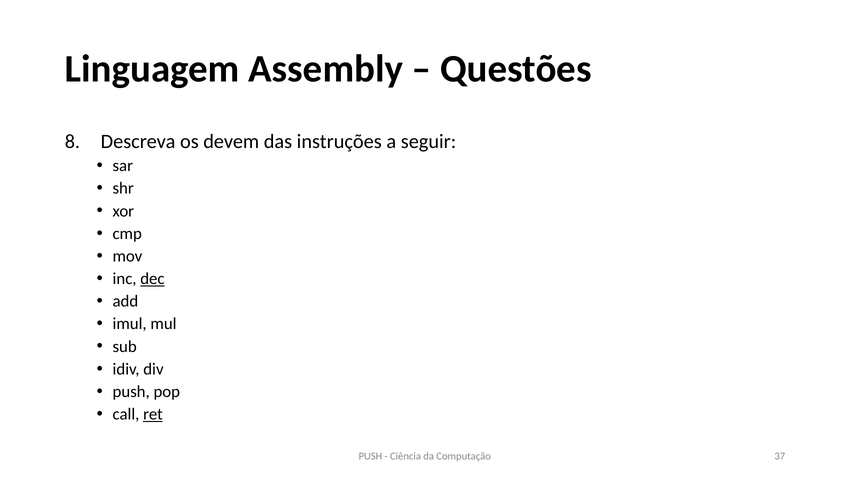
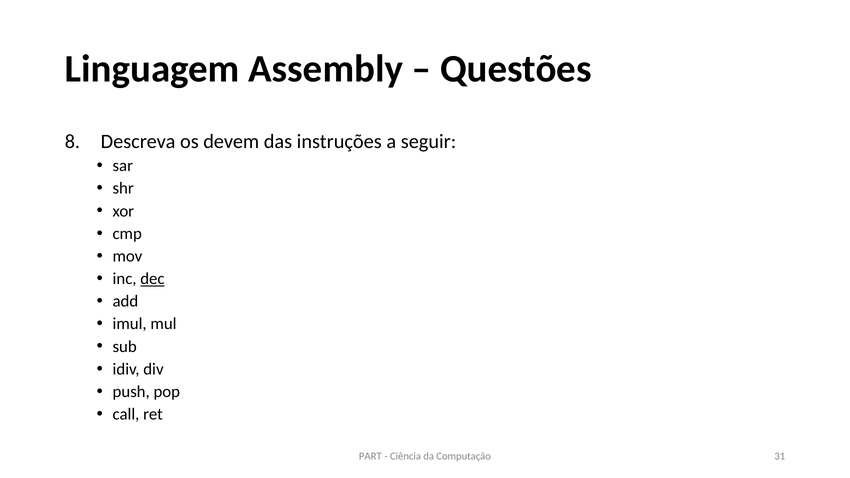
ret underline: present -> none
PUSH at (370, 456): PUSH -> PART
37: 37 -> 31
